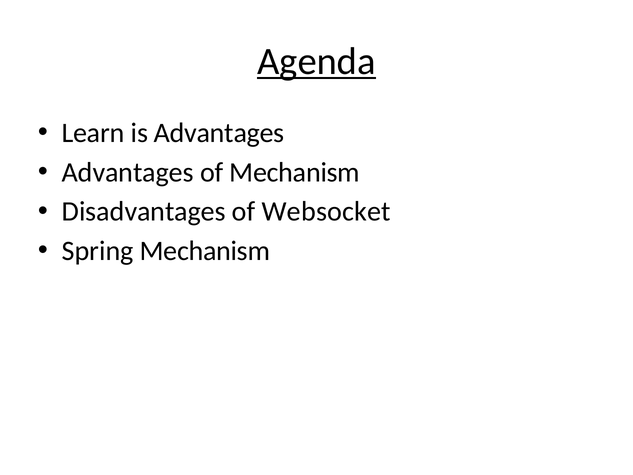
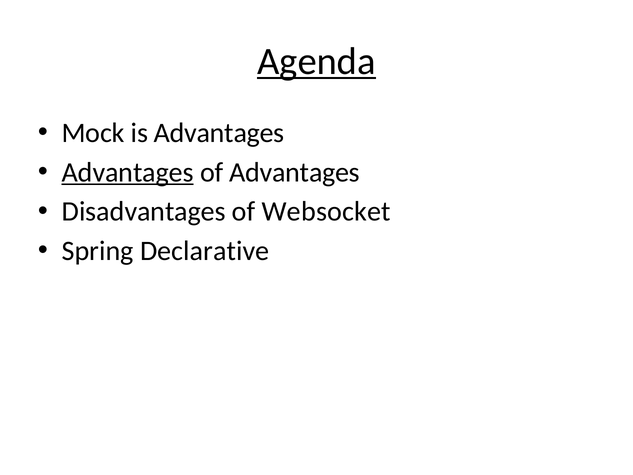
Learn: Learn -> Mock
Advantages at (128, 172) underline: none -> present
of Mechanism: Mechanism -> Advantages
Spring Mechanism: Mechanism -> Declarative
